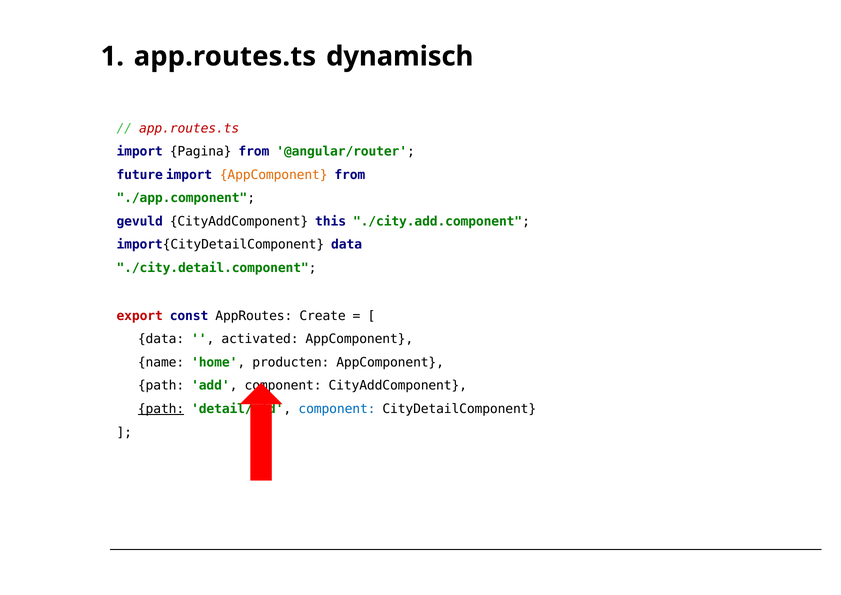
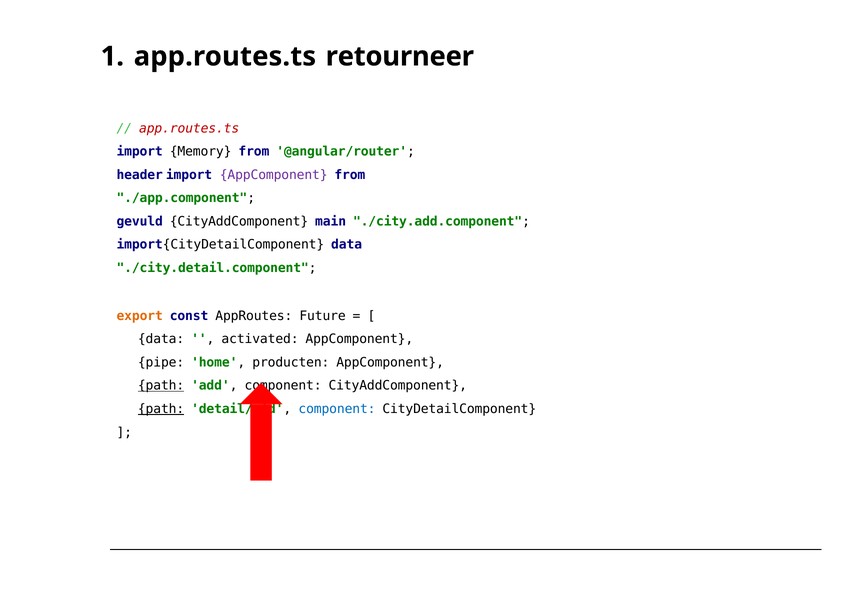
dynamisch: dynamisch -> retourneer
Pagina: Pagina -> Memory
future: future -> header
AppComponent at (274, 175) colour: orange -> purple
this: this -> main
export colour: red -> orange
Create: Create -> Future
name: name -> pipe
path at (161, 386) underline: none -> present
